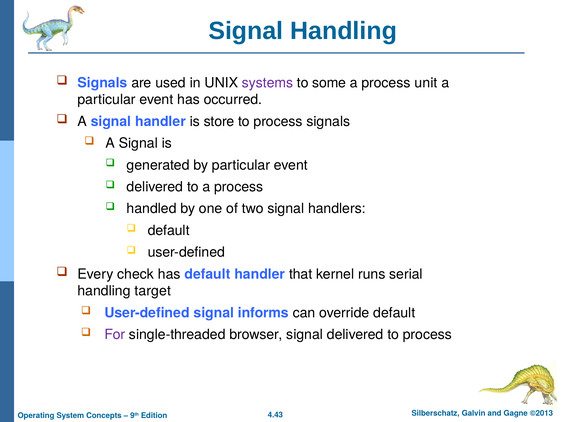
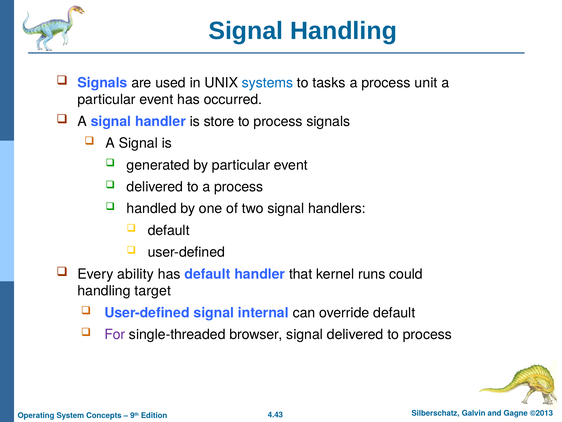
systems colour: purple -> blue
some: some -> tasks
check: check -> ability
serial: serial -> could
informs: informs -> internal
